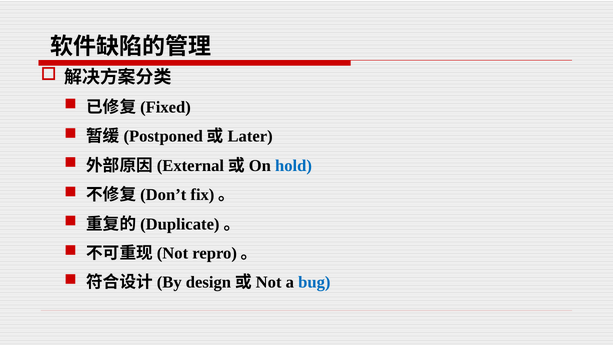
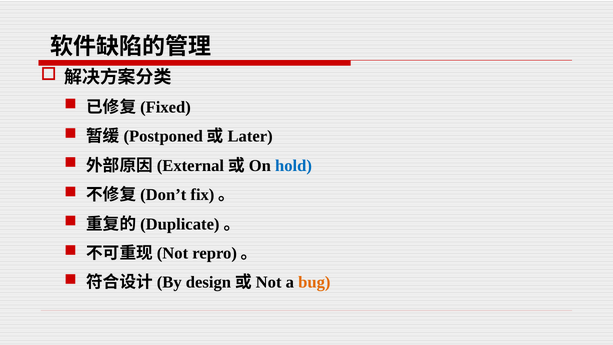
bug colour: blue -> orange
